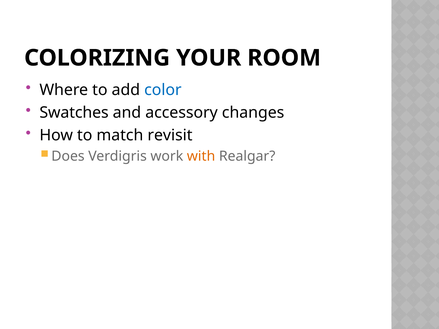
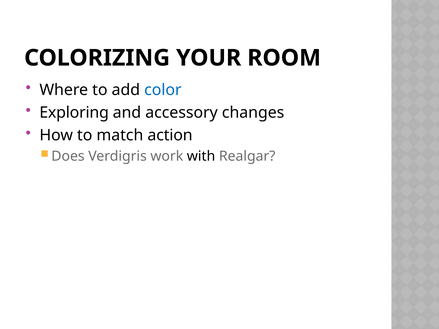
Swatches: Swatches -> Exploring
revisit: revisit -> action
with colour: orange -> black
